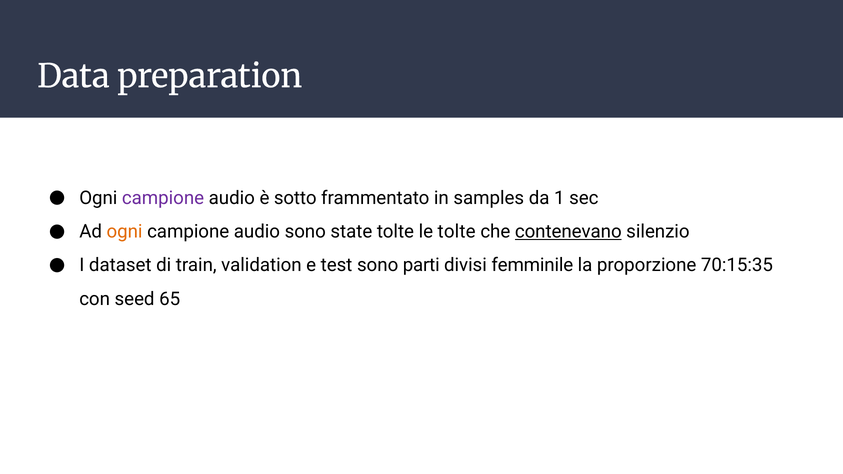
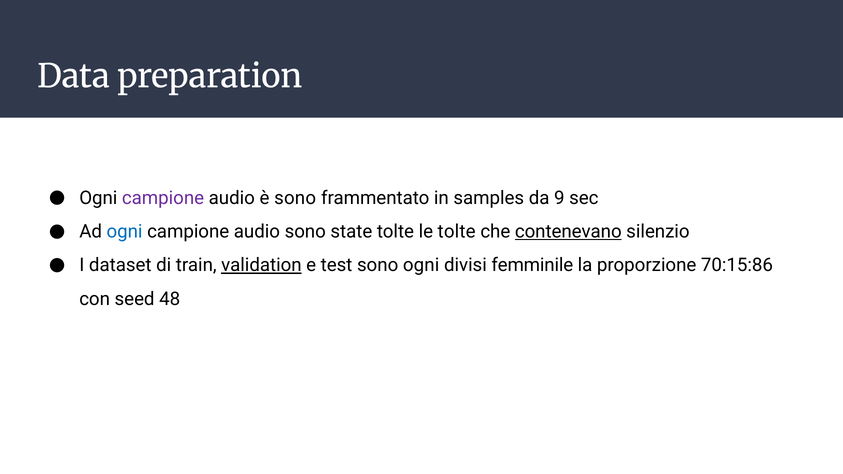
è sotto: sotto -> sono
1: 1 -> 9
ogni at (125, 232) colour: orange -> blue
validation underline: none -> present
sono parti: parti -> ogni
70:15:35: 70:15:35 -> 70:15:86
65: 65 -> 48
